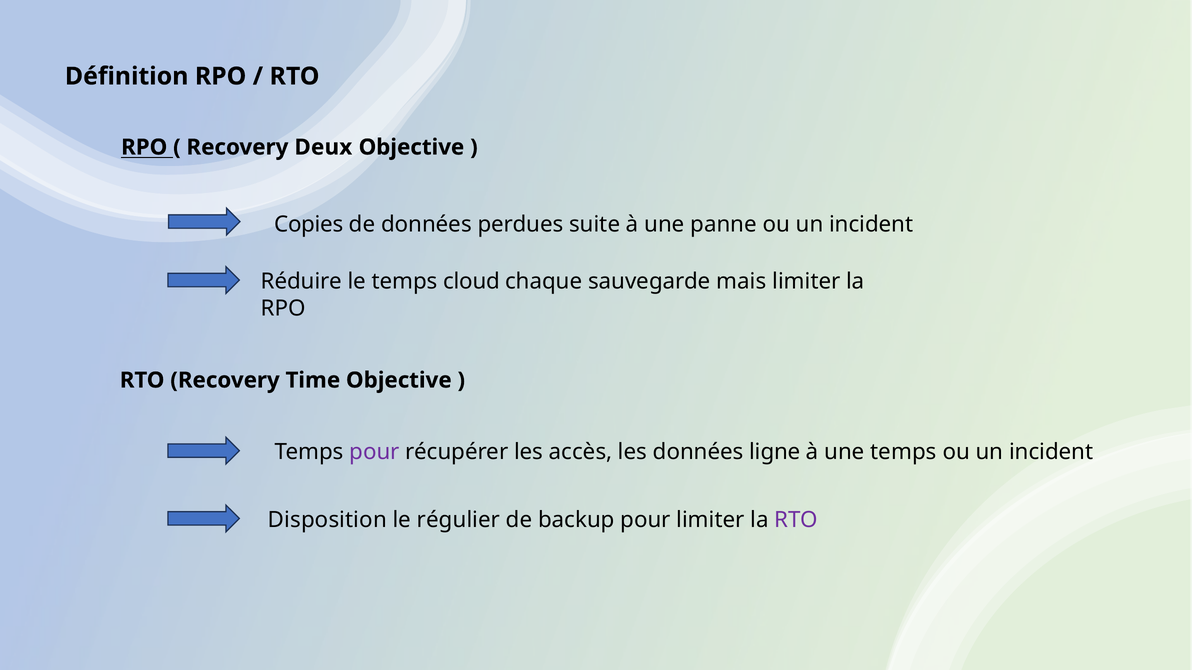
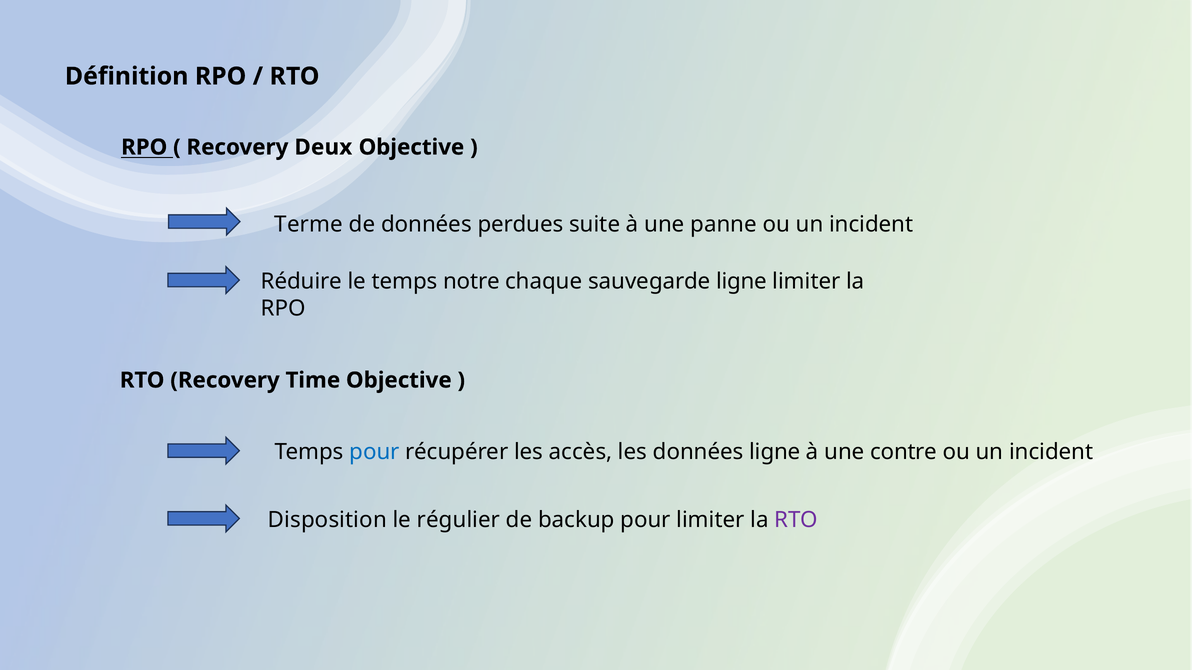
Copies: Copies -> Terme
cloud: cloud -> notre
sauvegarde mais: mais -> ligne
pour at (374, 452) colour: purple -> blue
une temps: temps -> contre
